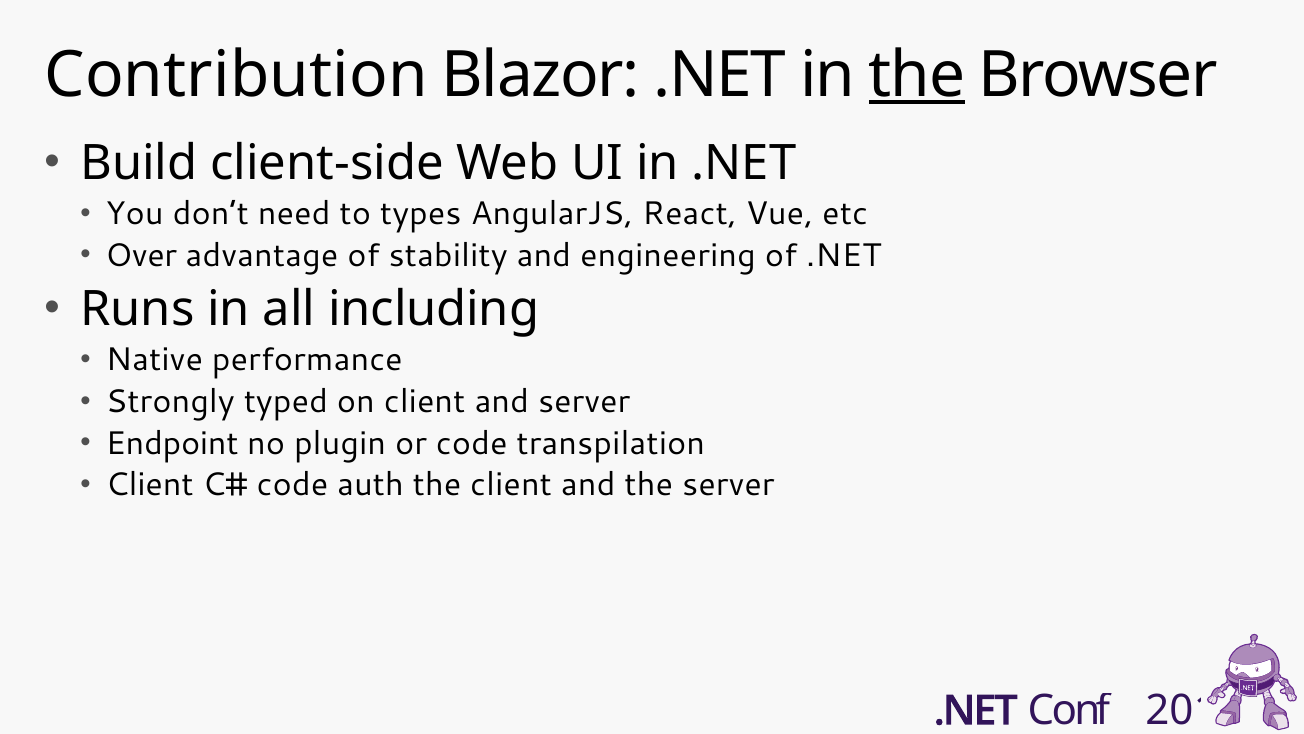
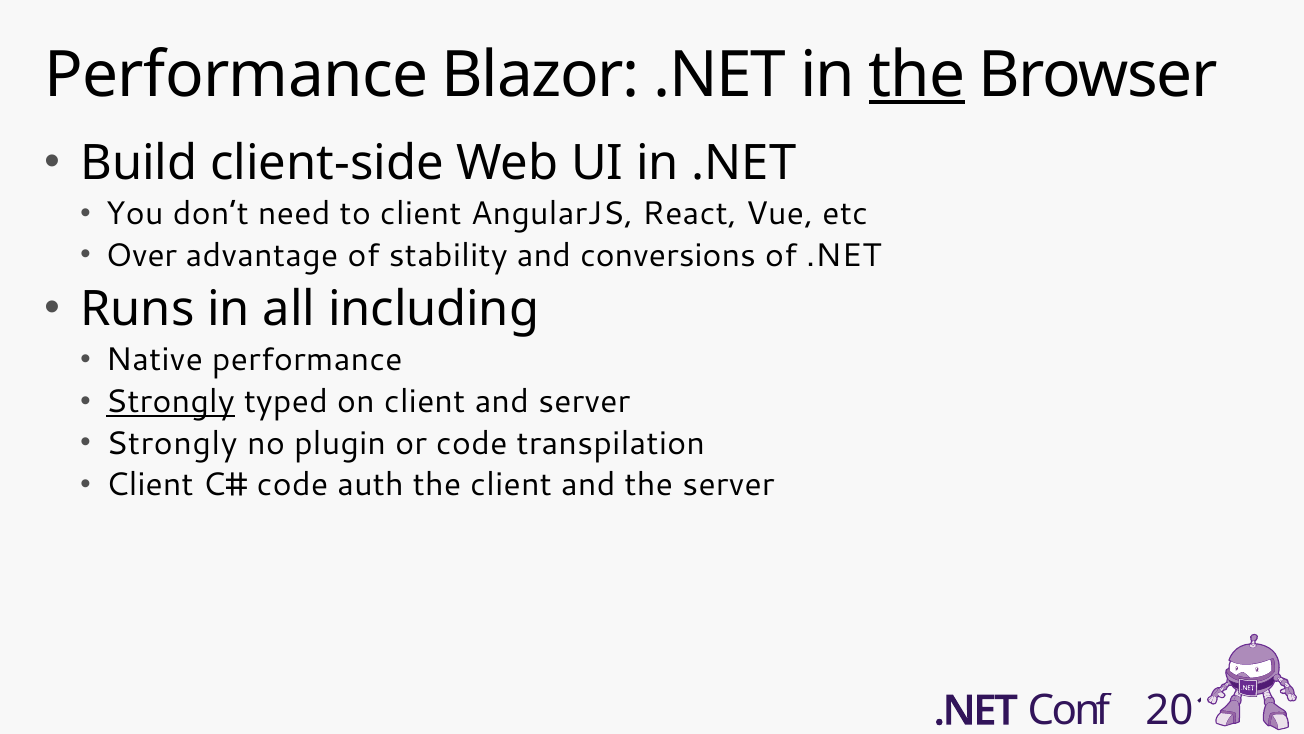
Contribution at (236, 75): Contribution -> Performance
to types: types -> client
engineering: engineering -> conversions
Strongly at (170, 401) underline: none -> present
Endpoint at (172, 443): Endpoint -> Strongly
